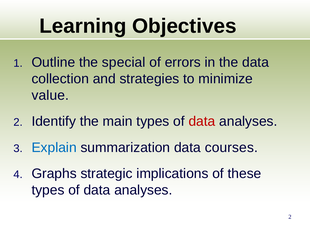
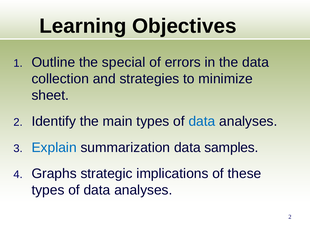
value: value -> sheet
data at (202, 122) colour: red -> blue
courses: courses -> samples
